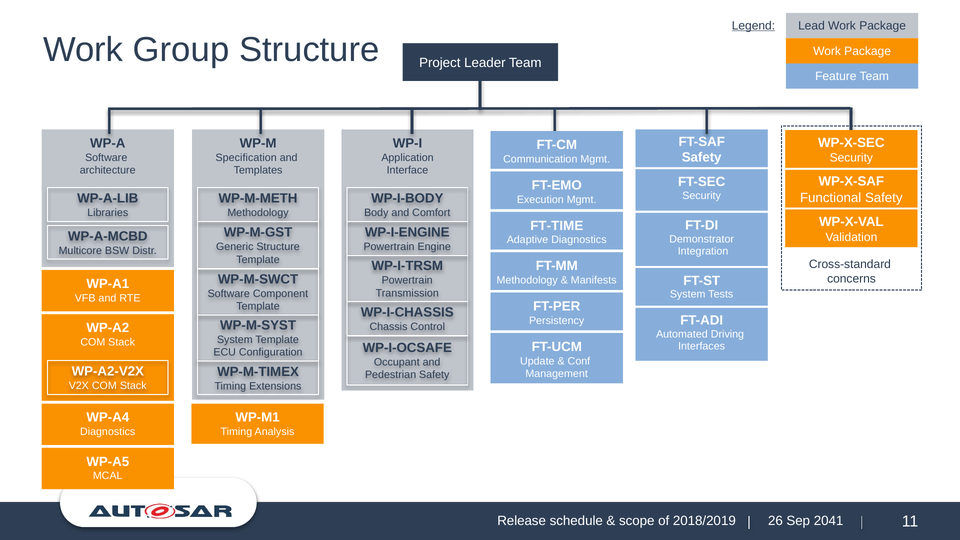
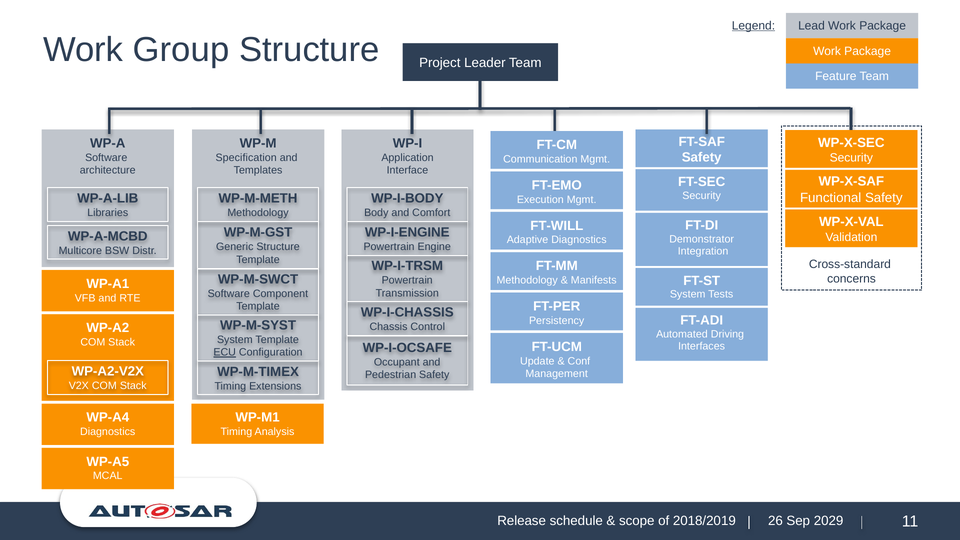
FT-TIME: FT-TIME -> FT-WILL
ECU underline: none -> present
2041: 2041 -> 2029
